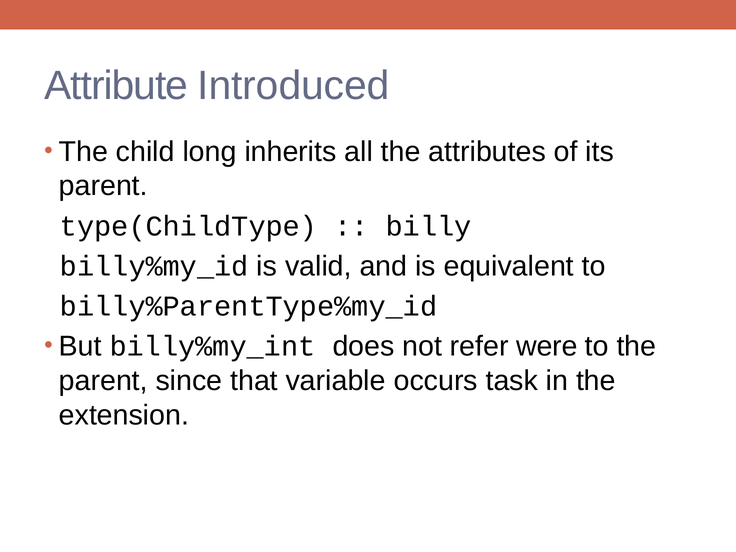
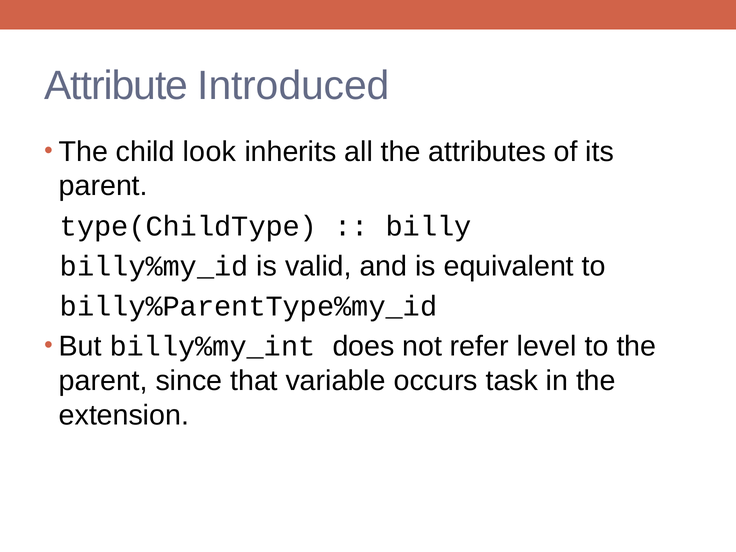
long: long -> look
were: were -> level
